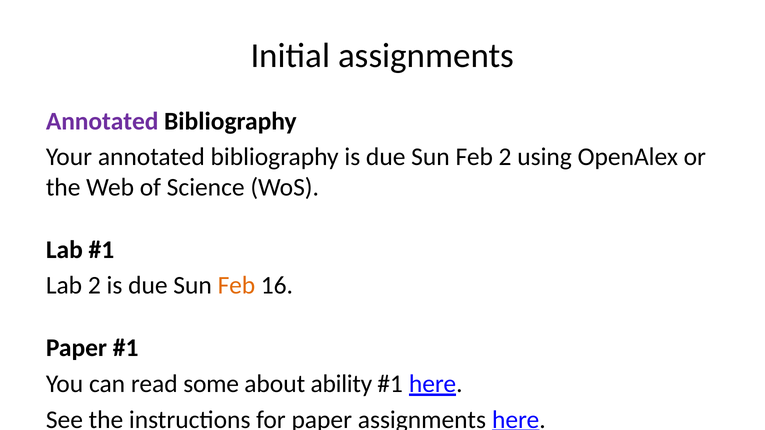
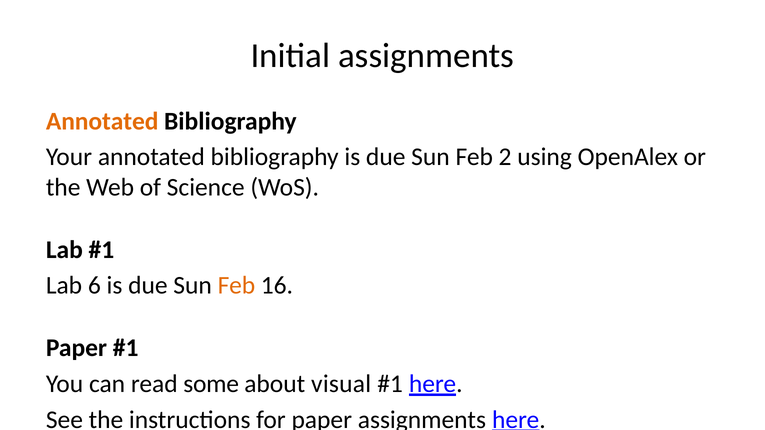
Annotated at (102, 121) colour: purple -> orange
Lab 2: 2 -> 6
ability: ability -> visual
